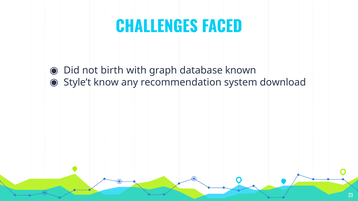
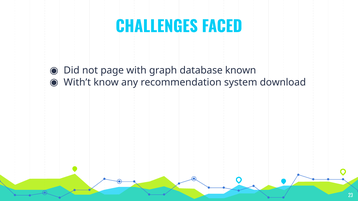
birth: birth -> page
Style’t: Style’t -> With’t
